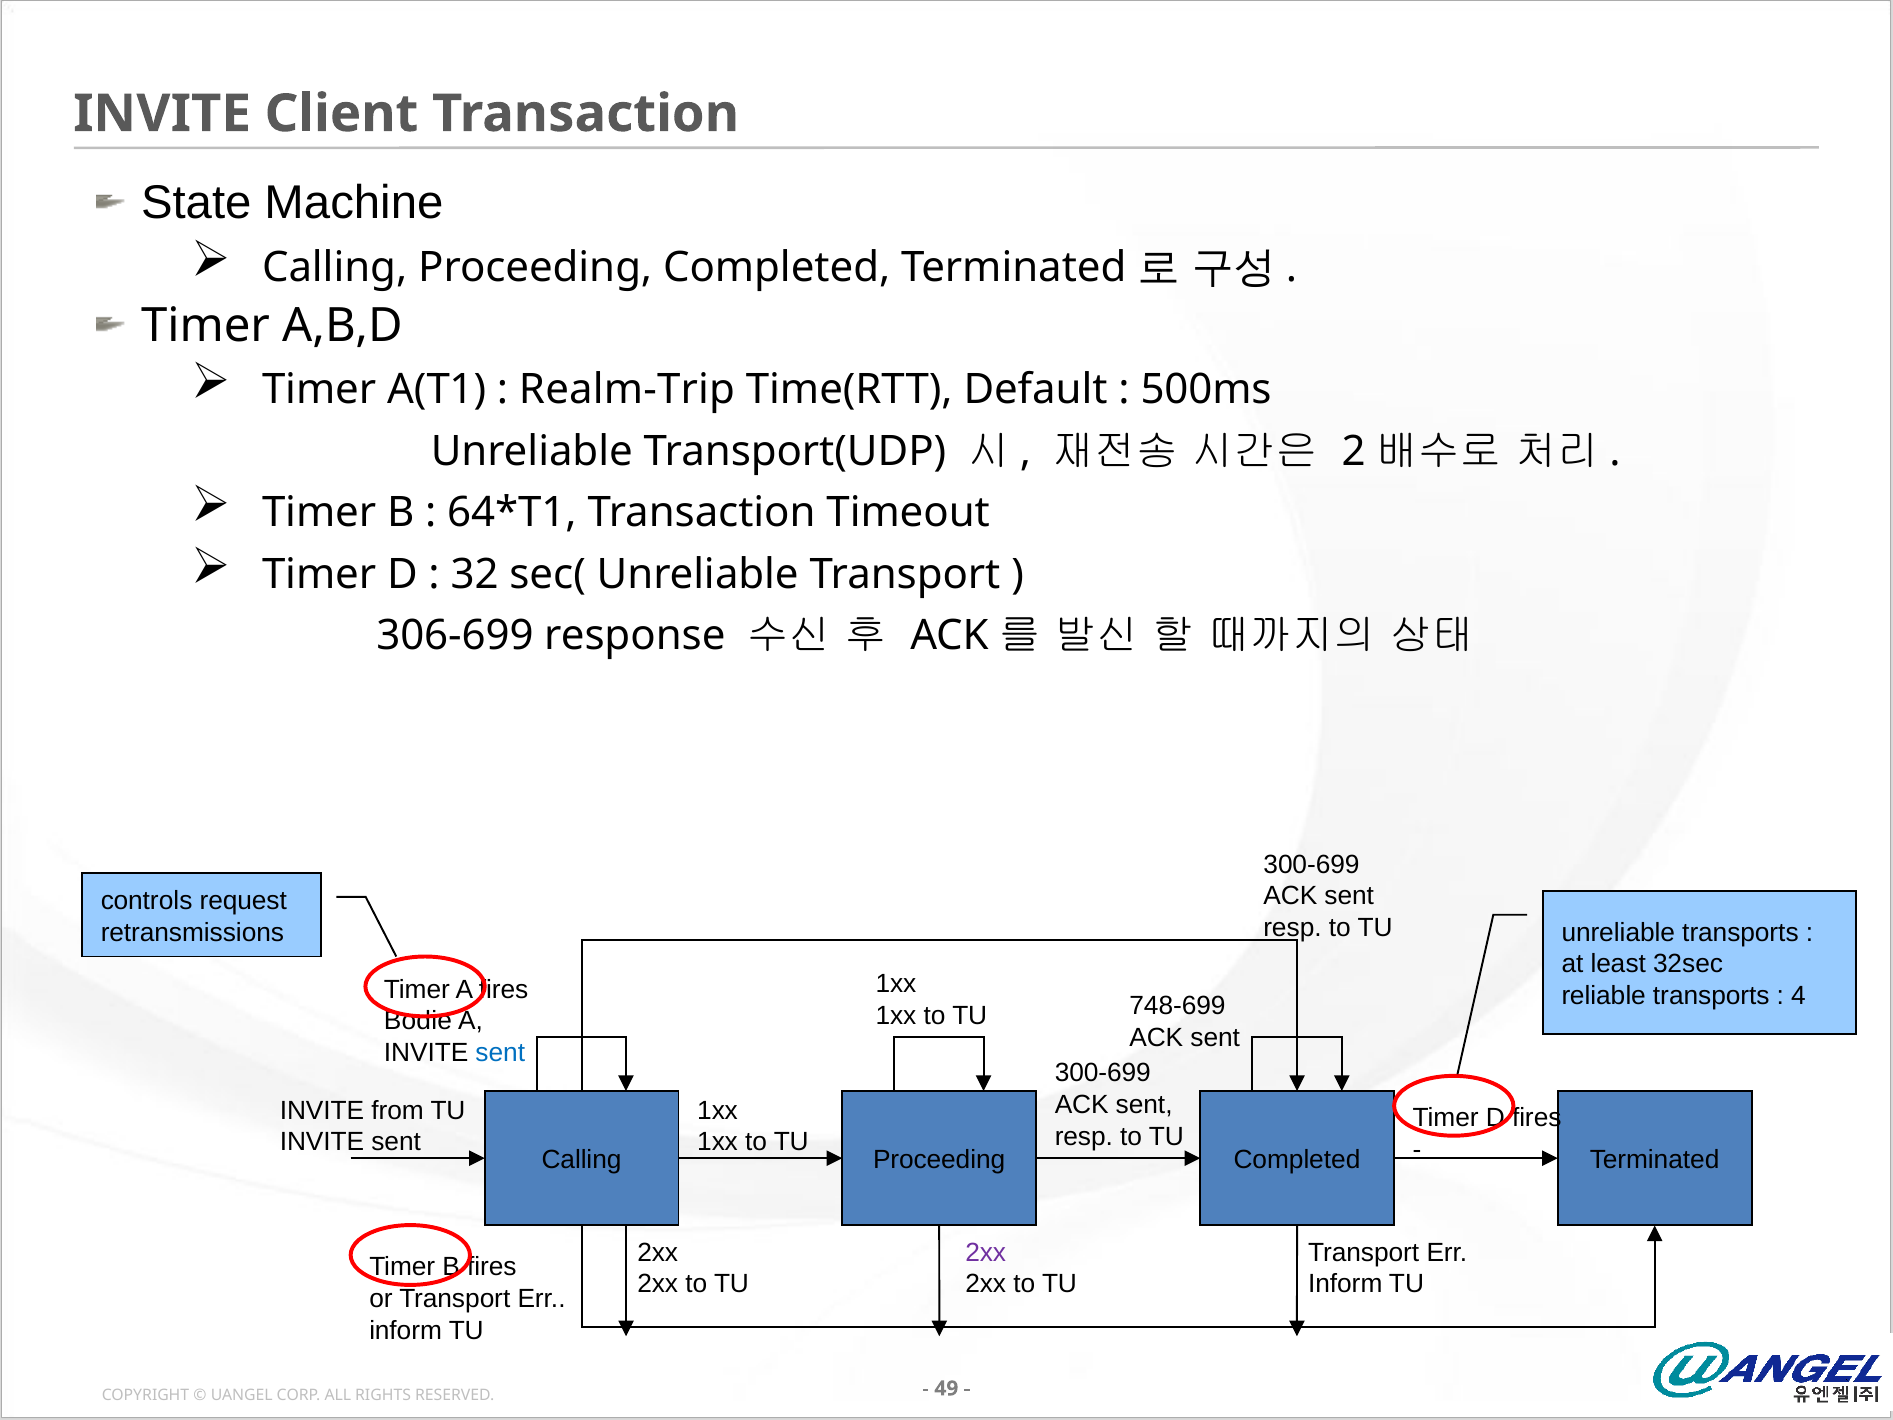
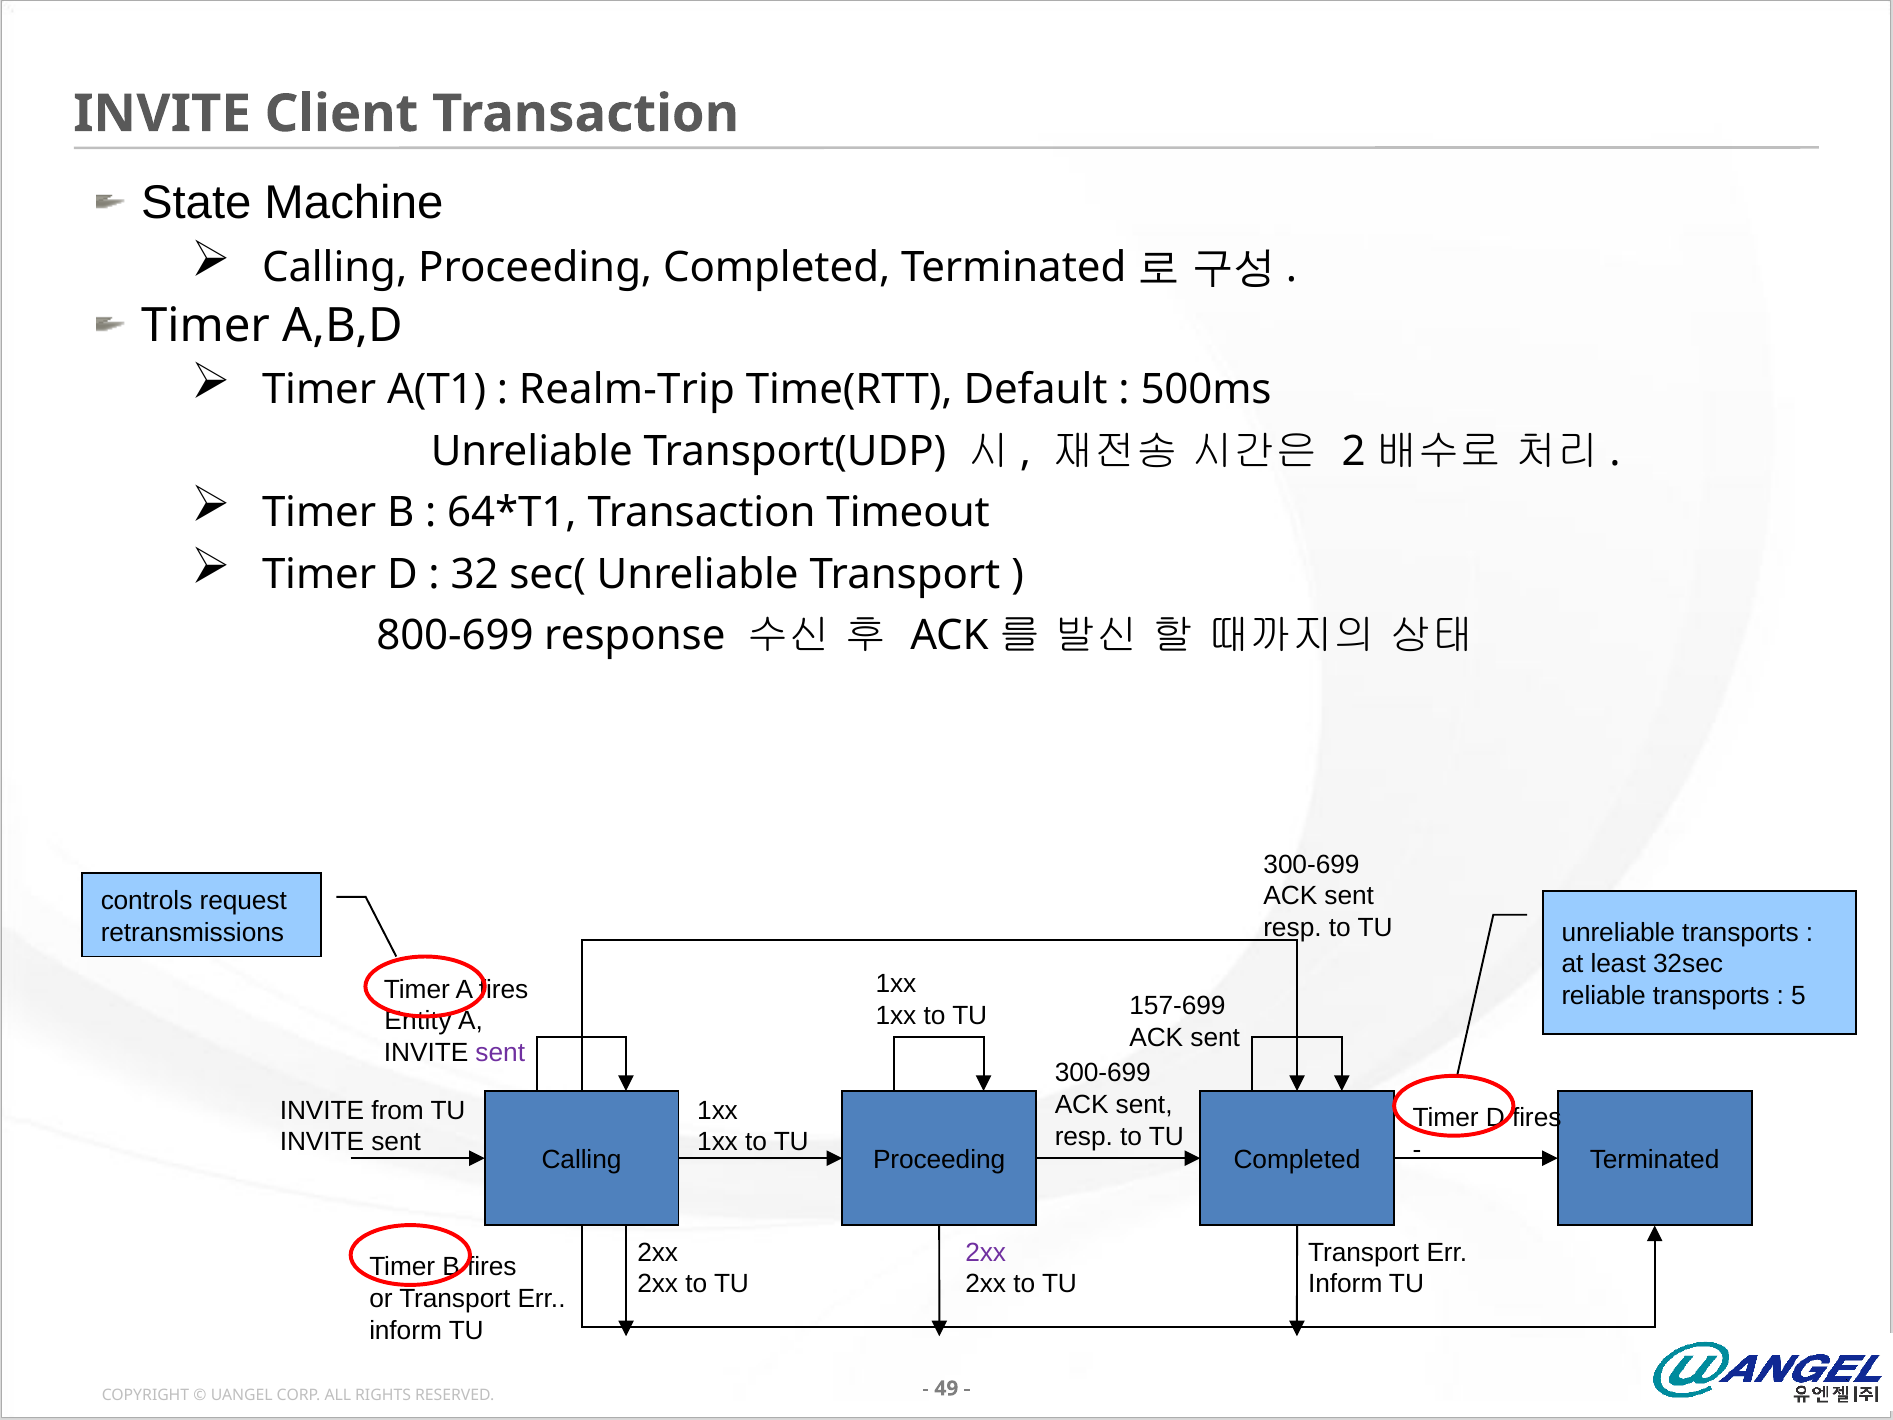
306-699: 306-699 -> 800-699
4: 4 -> 5
748-699: 748-699 -> 157-699
Bodie: Bodie -> Entity
sent at (500, 1052) colour: blue -> purple
